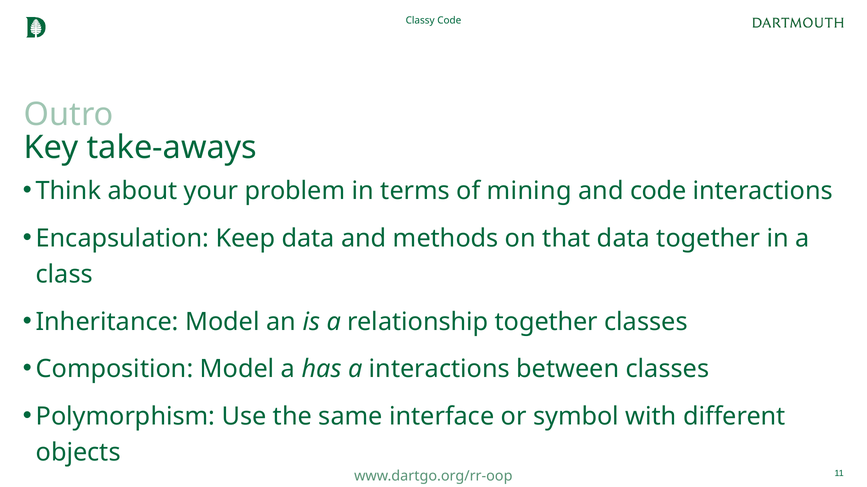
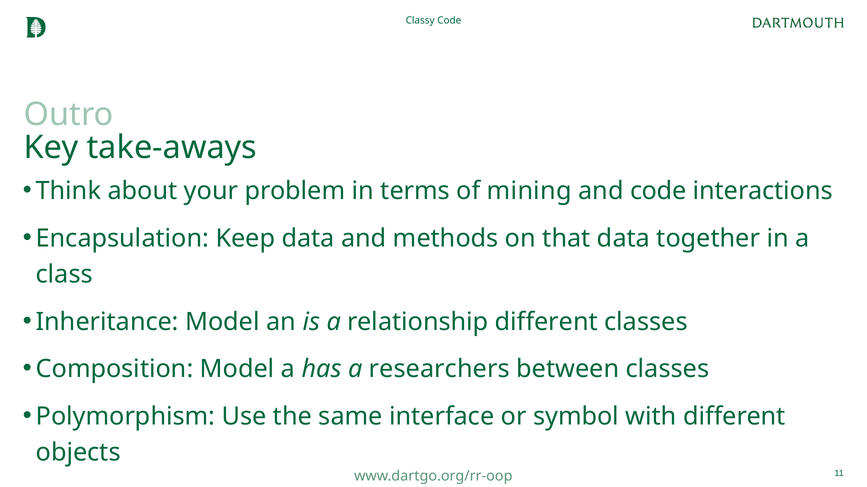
relationship together: together -> different
a interactions: interactions -> researchers
